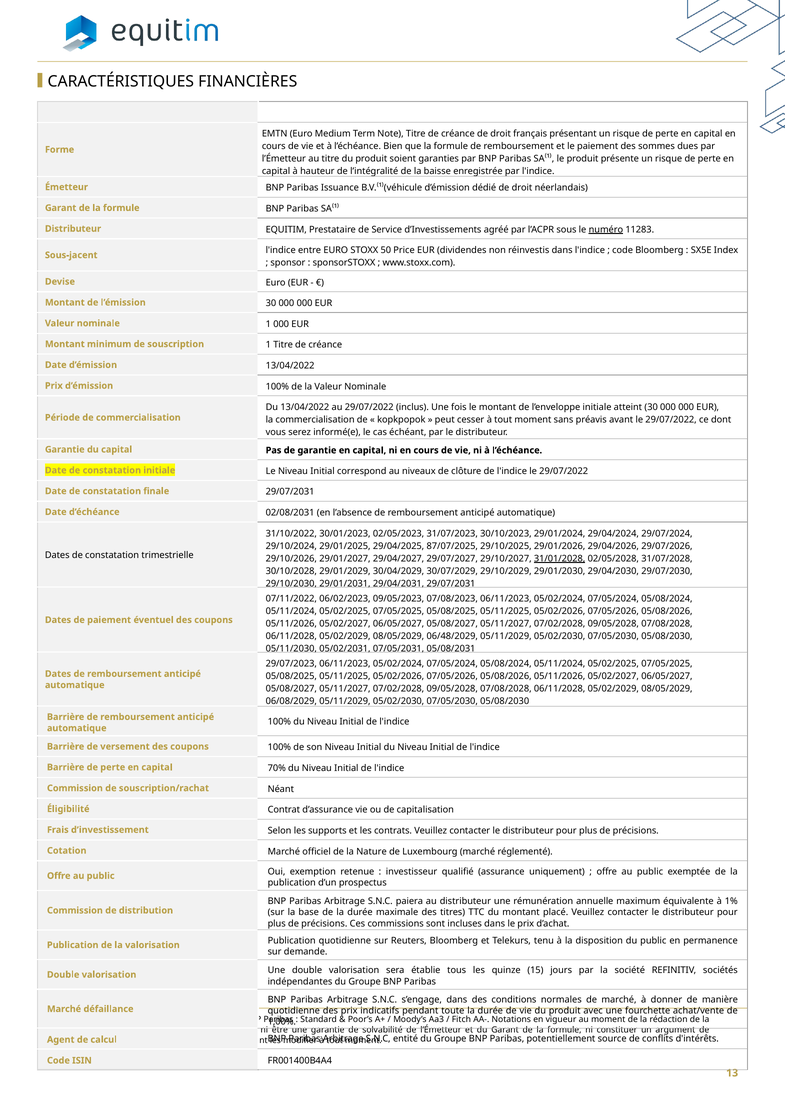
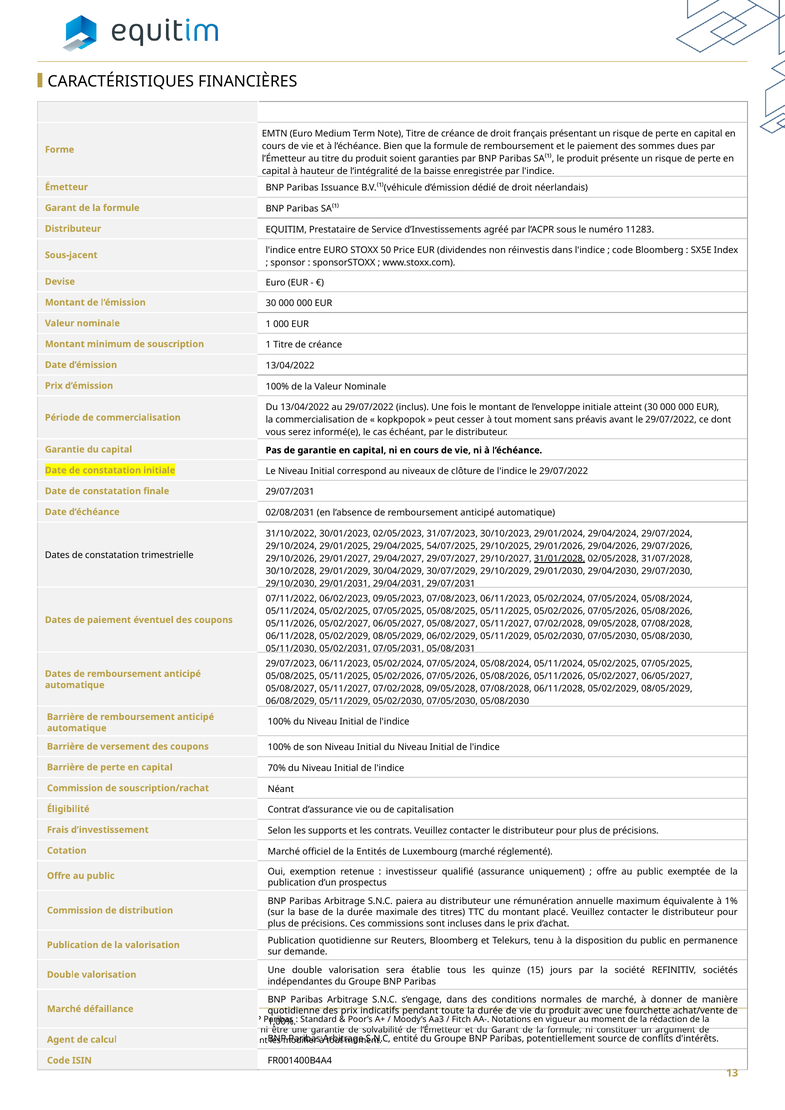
numéro underline: present -> none
87/07/2025: 87/07/2025 -> 54/07/2025
06/48/2029: 06/48/2029 -> 06/02/2029
Nature: Nature -> Entités
